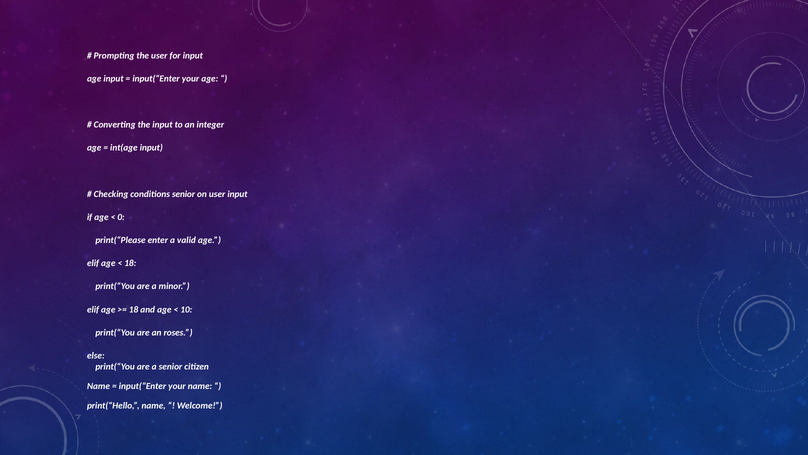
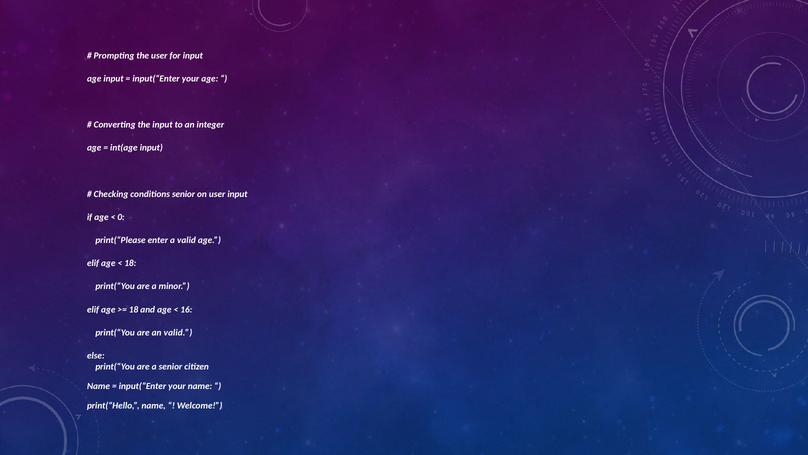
10: 10 -> 16
an roses: roses -> valid
